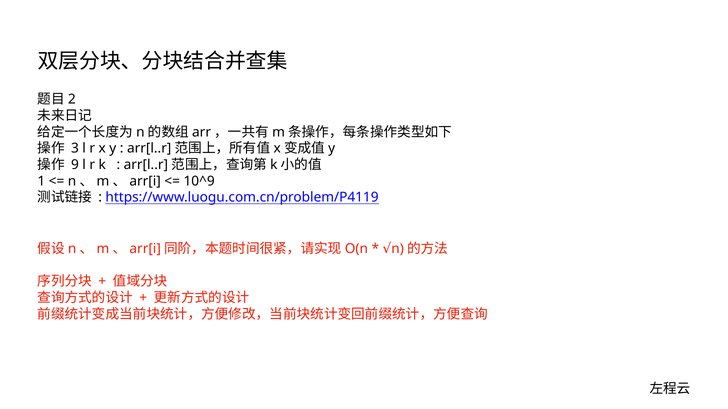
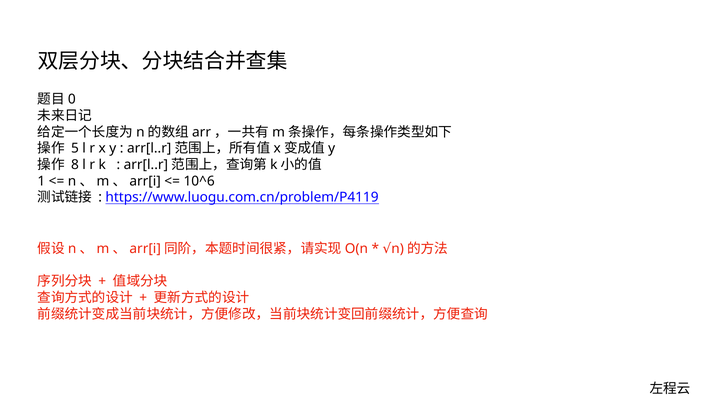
2: 2 -> 0
3: 3 -> 5
9: 9 -> 8
10^9: 10^9 -> 10^6
